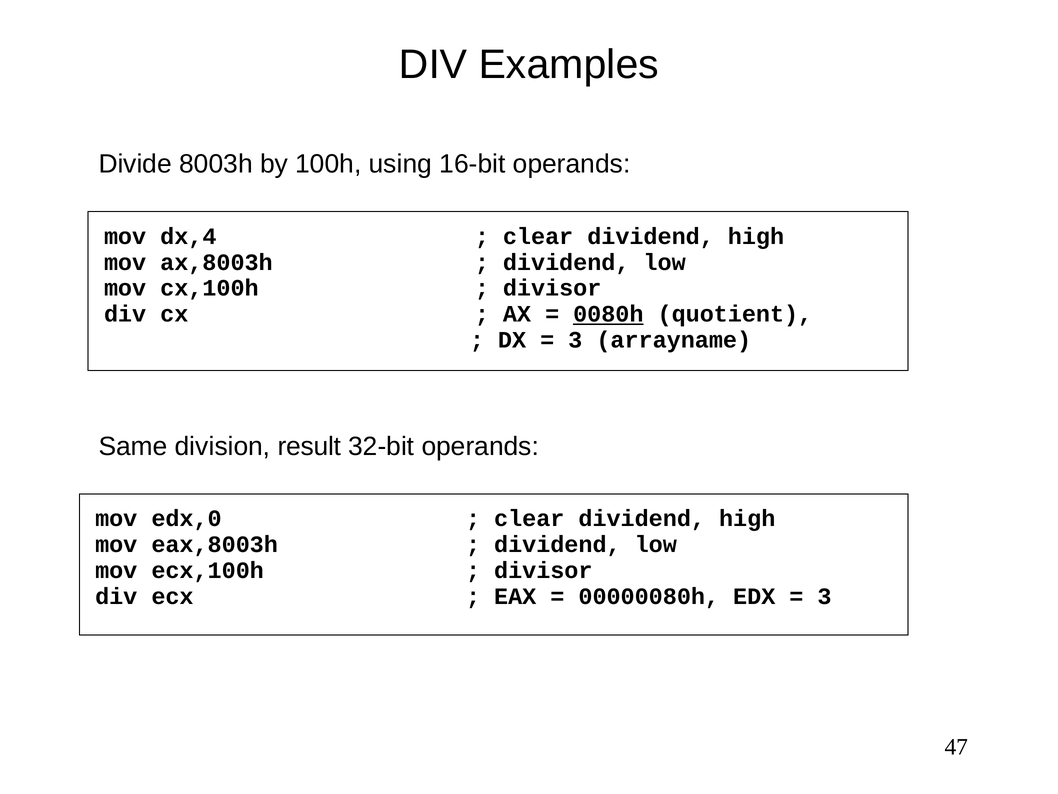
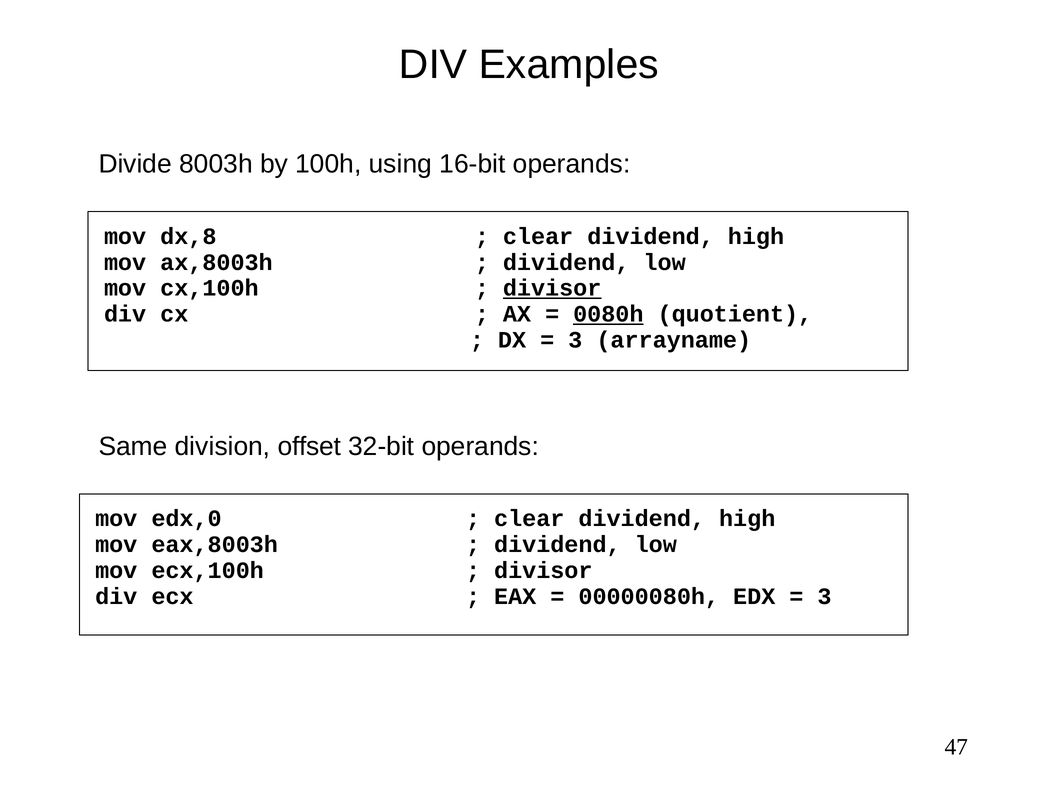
dx,4: dx,4 -> dx,8
divisor at (552, 288) underline: none -> present
result: result -> offset
